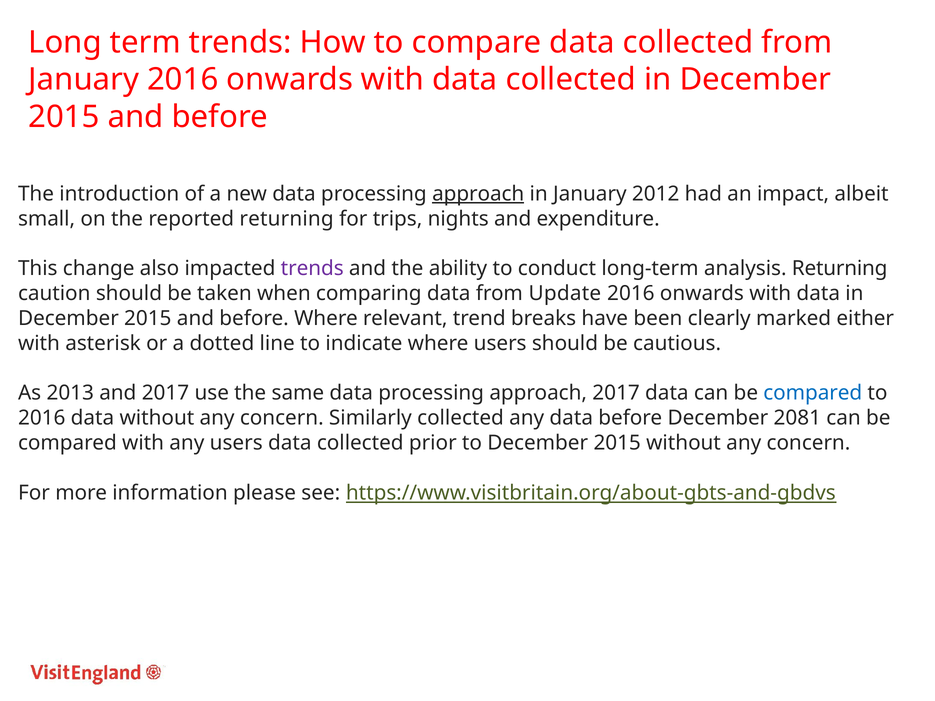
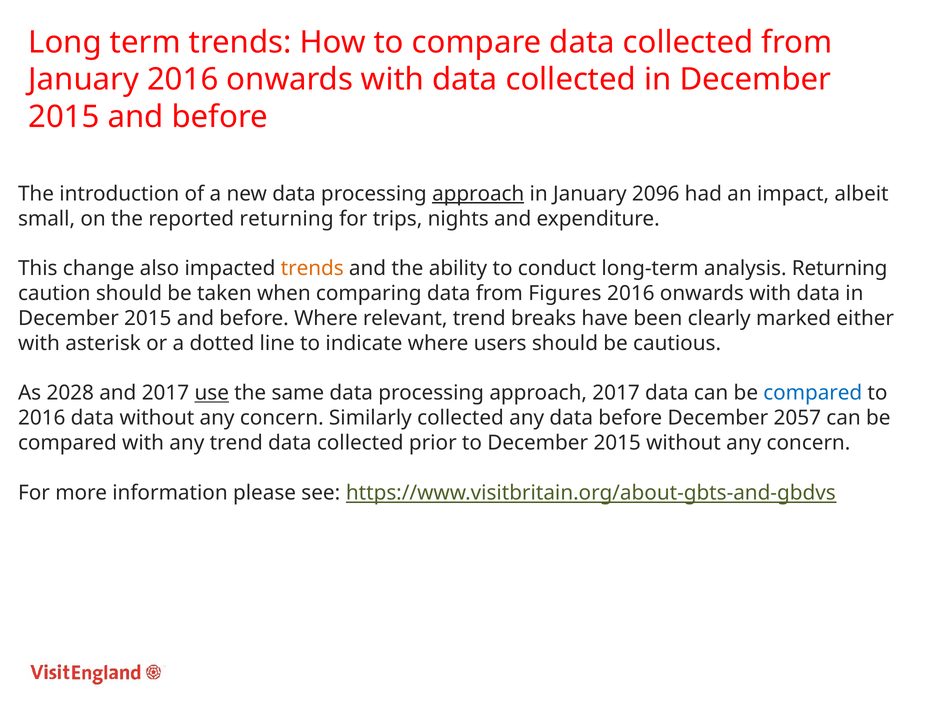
2012: 2012 -> 2096
trends at (312, 269) colour: purple -> orange
Update: Update -> Figures
2013: 2013 -> 2028
use underline: none -> present
2081: 2081 -> 2057
any users: users -> trend
